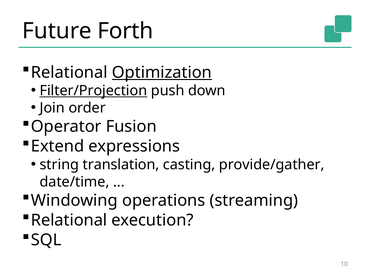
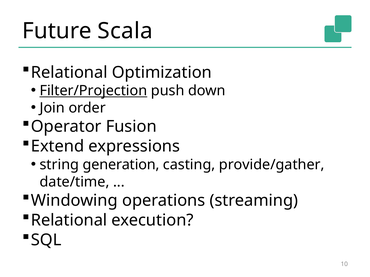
Forth: Forth -> Scala
Optimization underline: present -> none
translation: translation -> generation
